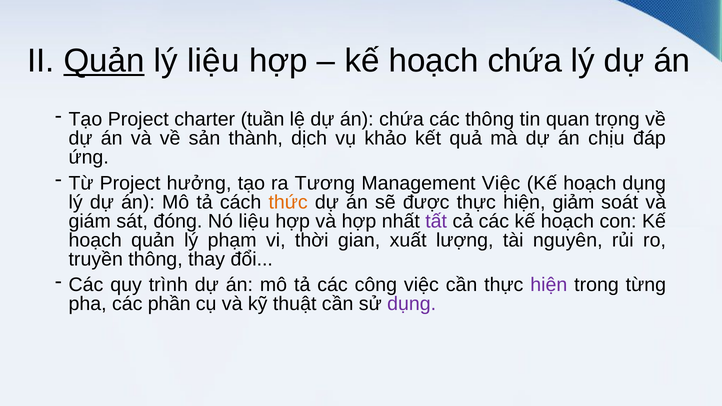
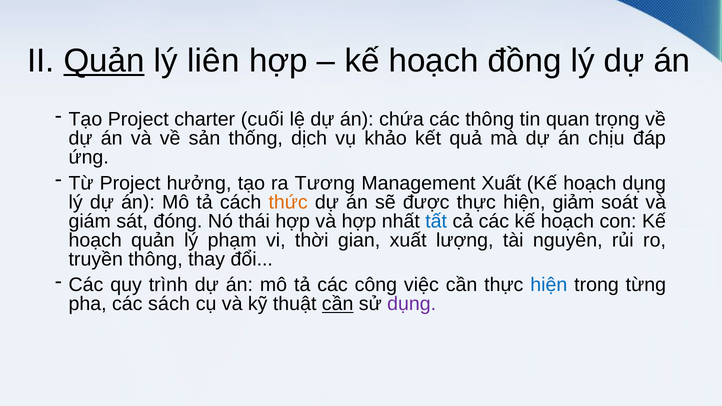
lý liệu: liệu -> liên
hoạch chứa: chứa -> đồng
tuần: tuần -> cuối
thành: thành -> thống
Management Việc: Việc -> Xuất
Nó liệu: liệu -> thái
tất colour: purple -> blue
hiện at (549, 285) colour: purple -> blue
phần: phần -> sách
cần at (338, 304) underline: none -> present
